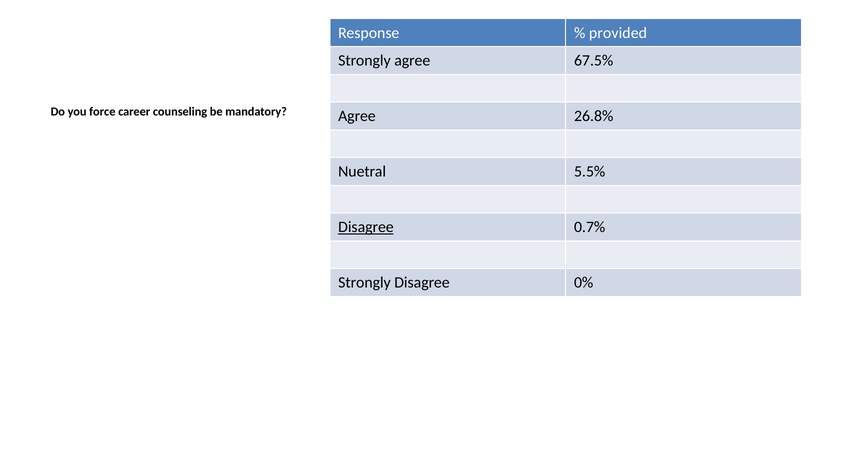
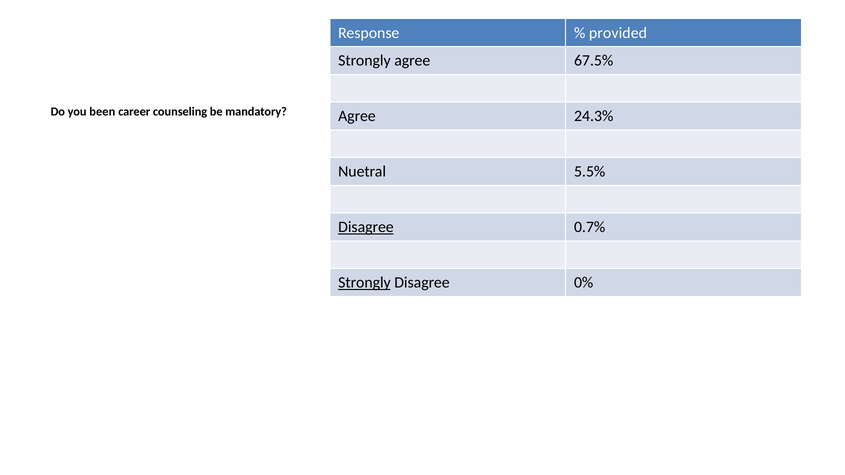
force: force -> been
26.8%: 26.8% -> 24.3%
Strongly at (365, 283) underline: none -> present
